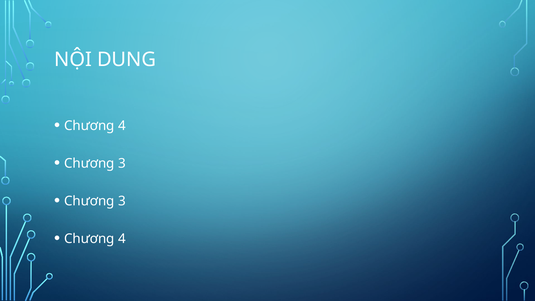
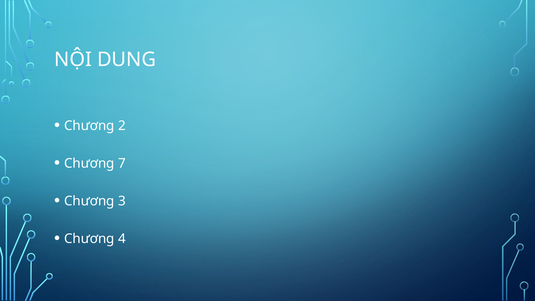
4 at (122, 126): 4 -> 2
3 at (122, 163): 3 -> 7
